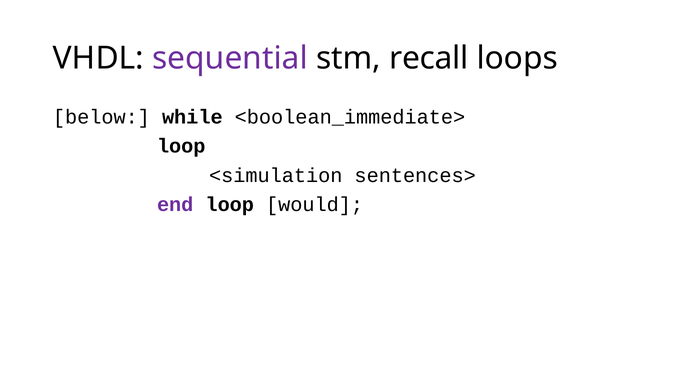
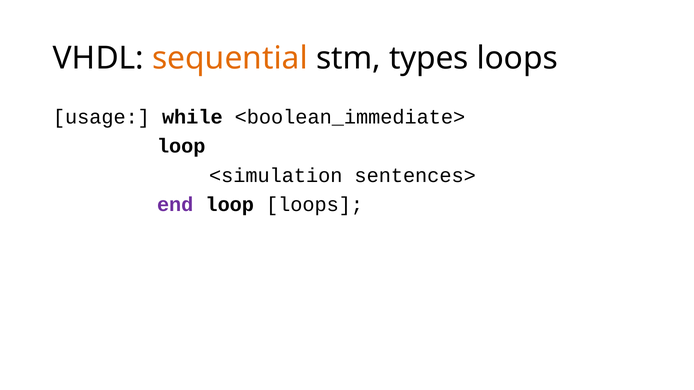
sequential colour: purple -> orange
recall: recall -> types
below: below -> usage
loop would: would -> loops
